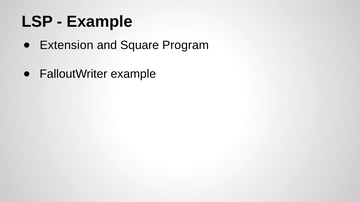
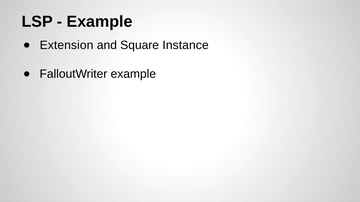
Program: Program -> Instance
